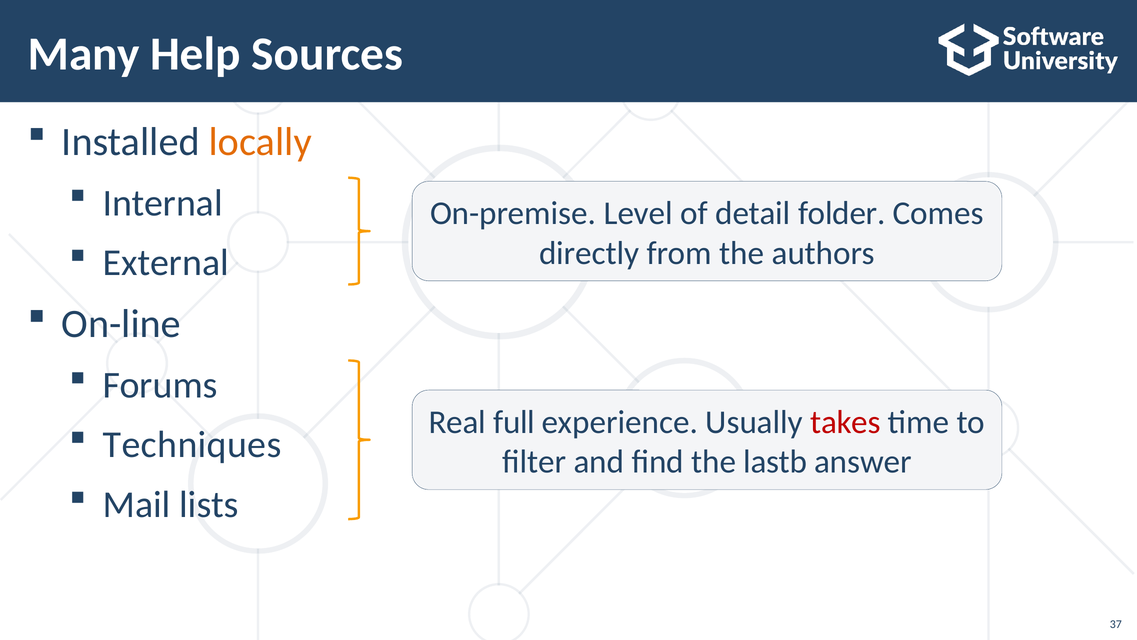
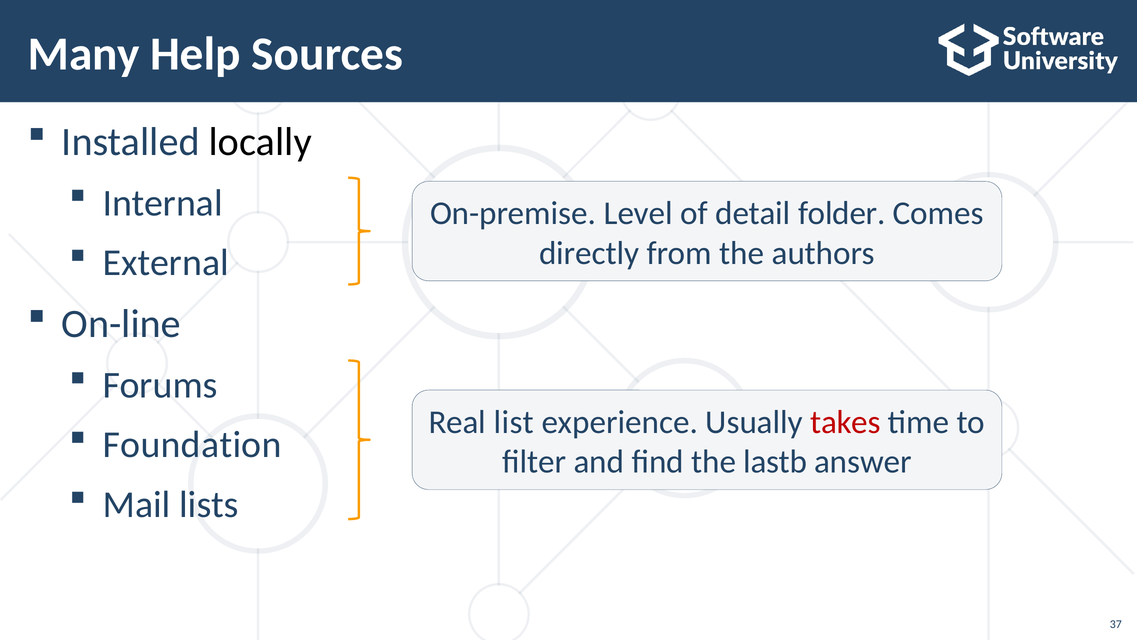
locally colour: orange -> black
full: full -> list
Techniques: Techniques -> Foundation
